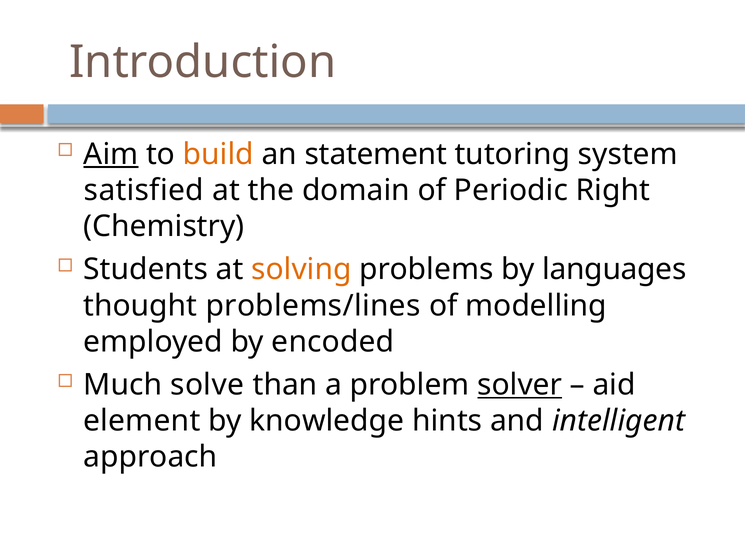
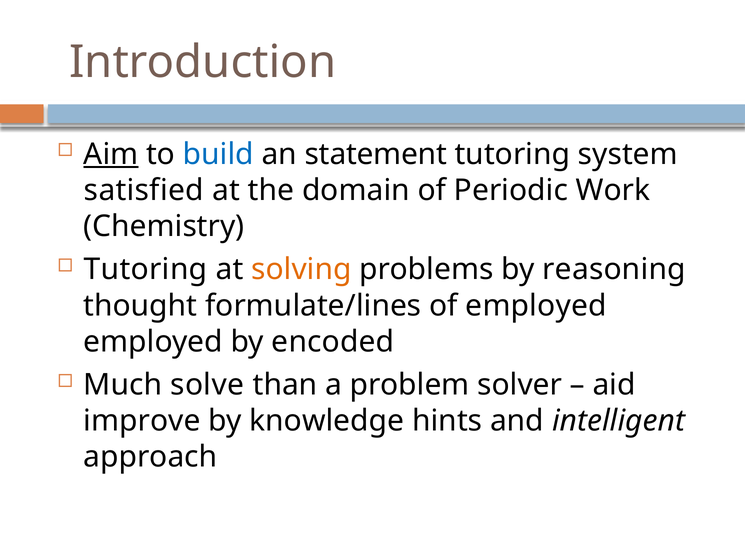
build colour: orange -> blue
Right: Right -> Work
Students at (146, 269): Students -> Tutoring
languages: languages -> reasoning
problems/lines: problems/lines -> formulate/lines
of modelling: modelling -> employed
solver underline: present -> none
element: element -> improve
